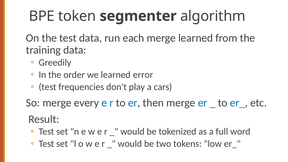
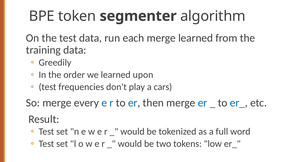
error: error -> upon
